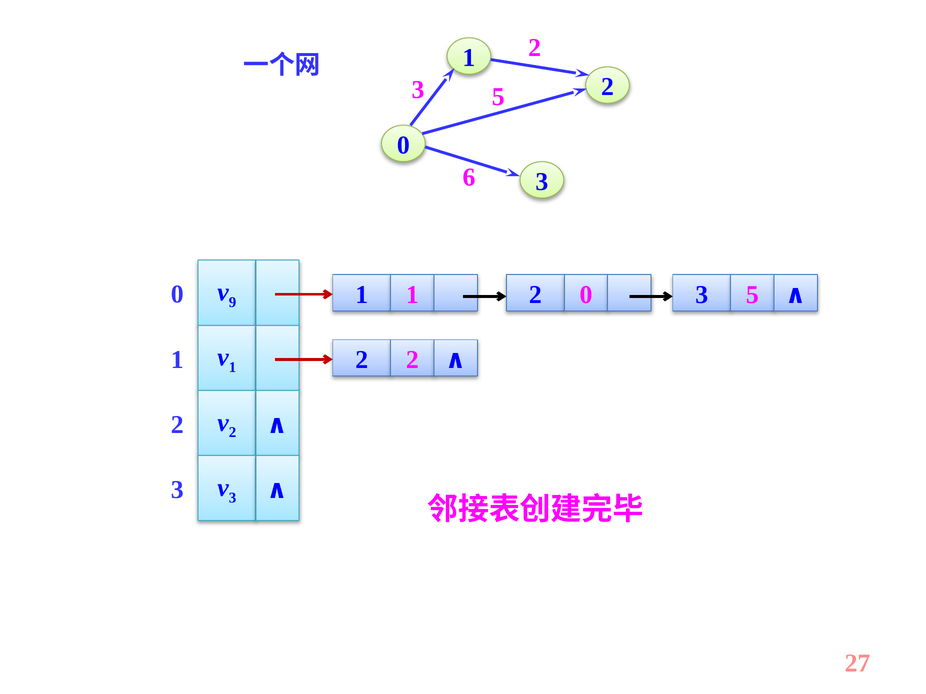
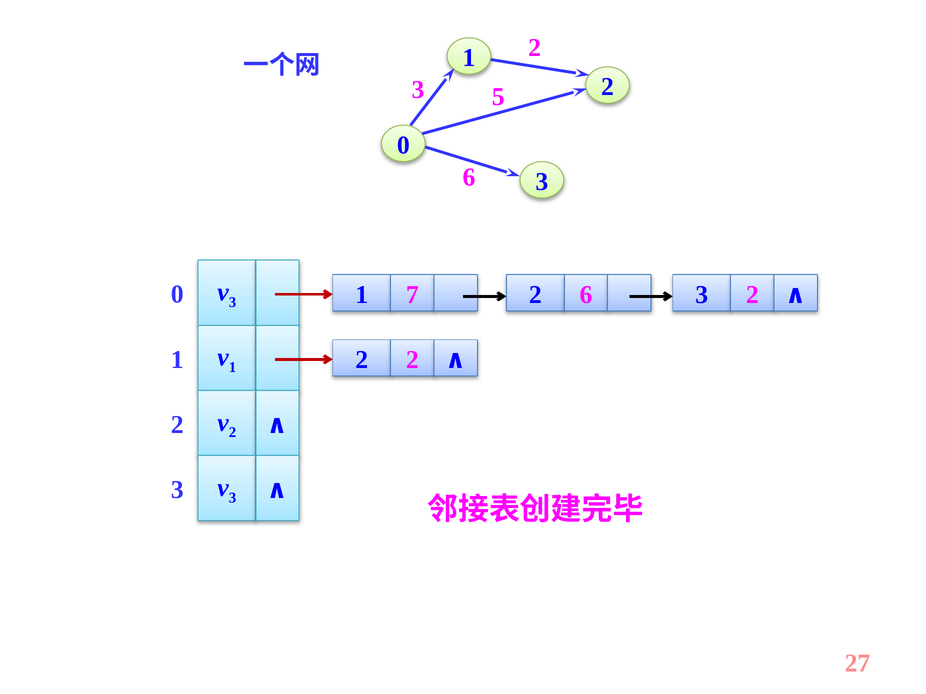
9 at (233, 303): 9 -> 3
1 at (412, 295): 1 -> 7
0 at (586, 295): 0 -> 6
5 at (752, 295): 5 -> 2
